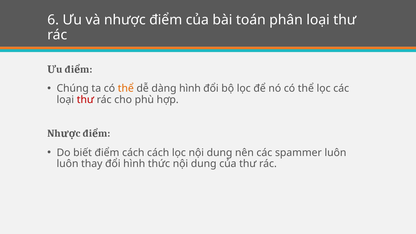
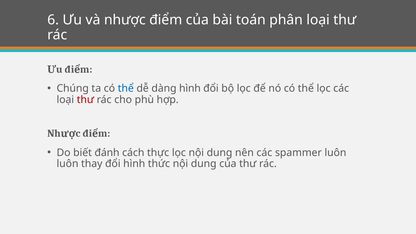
thể at (126, 89) colour: orange -> blue
biết điểm: điểm -> đánh
cách cách: cách -> thực
